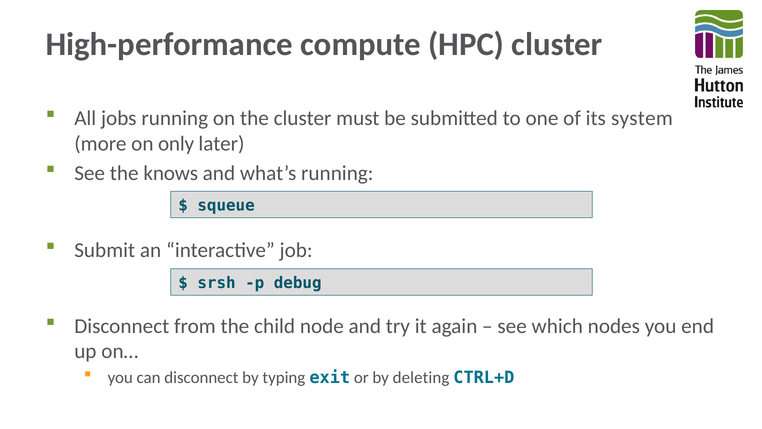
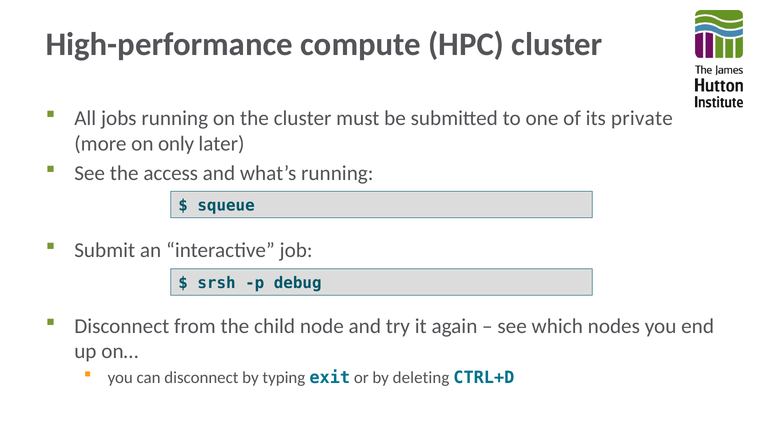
system: system -> private
knows: knows -> access
